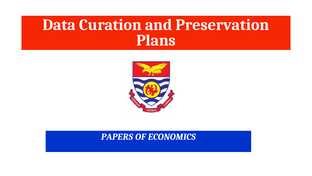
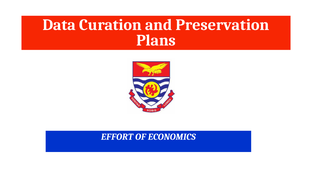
PAPERS: PAPERS -> EFFORT
